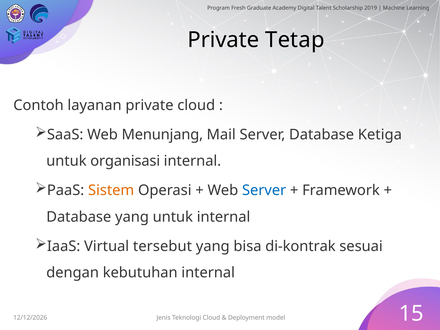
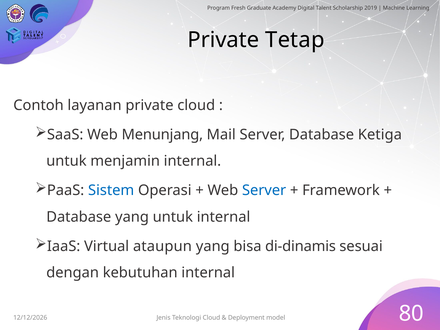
organisasi: organisasi -> menjamin
Sistem colour: orange -> blue
tersebut: tersebut -> ataupun
di-kontrak: di-kontrak -> di-dinamis
15: 15 -> 80
